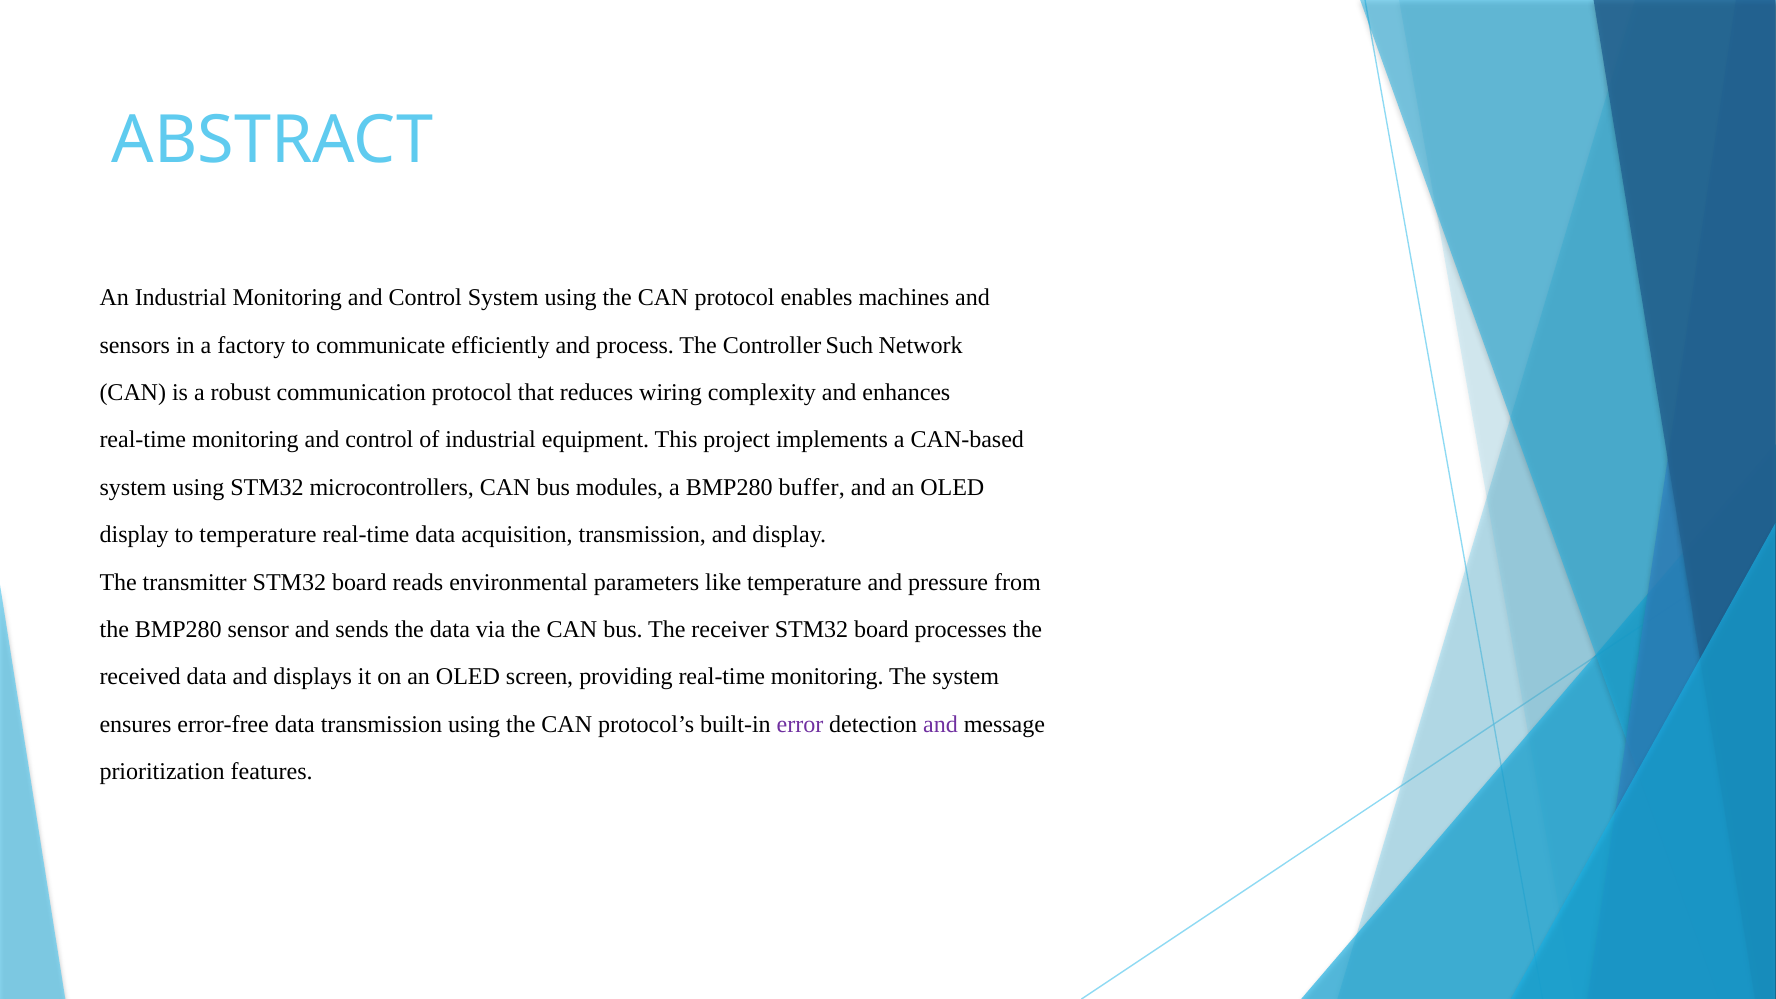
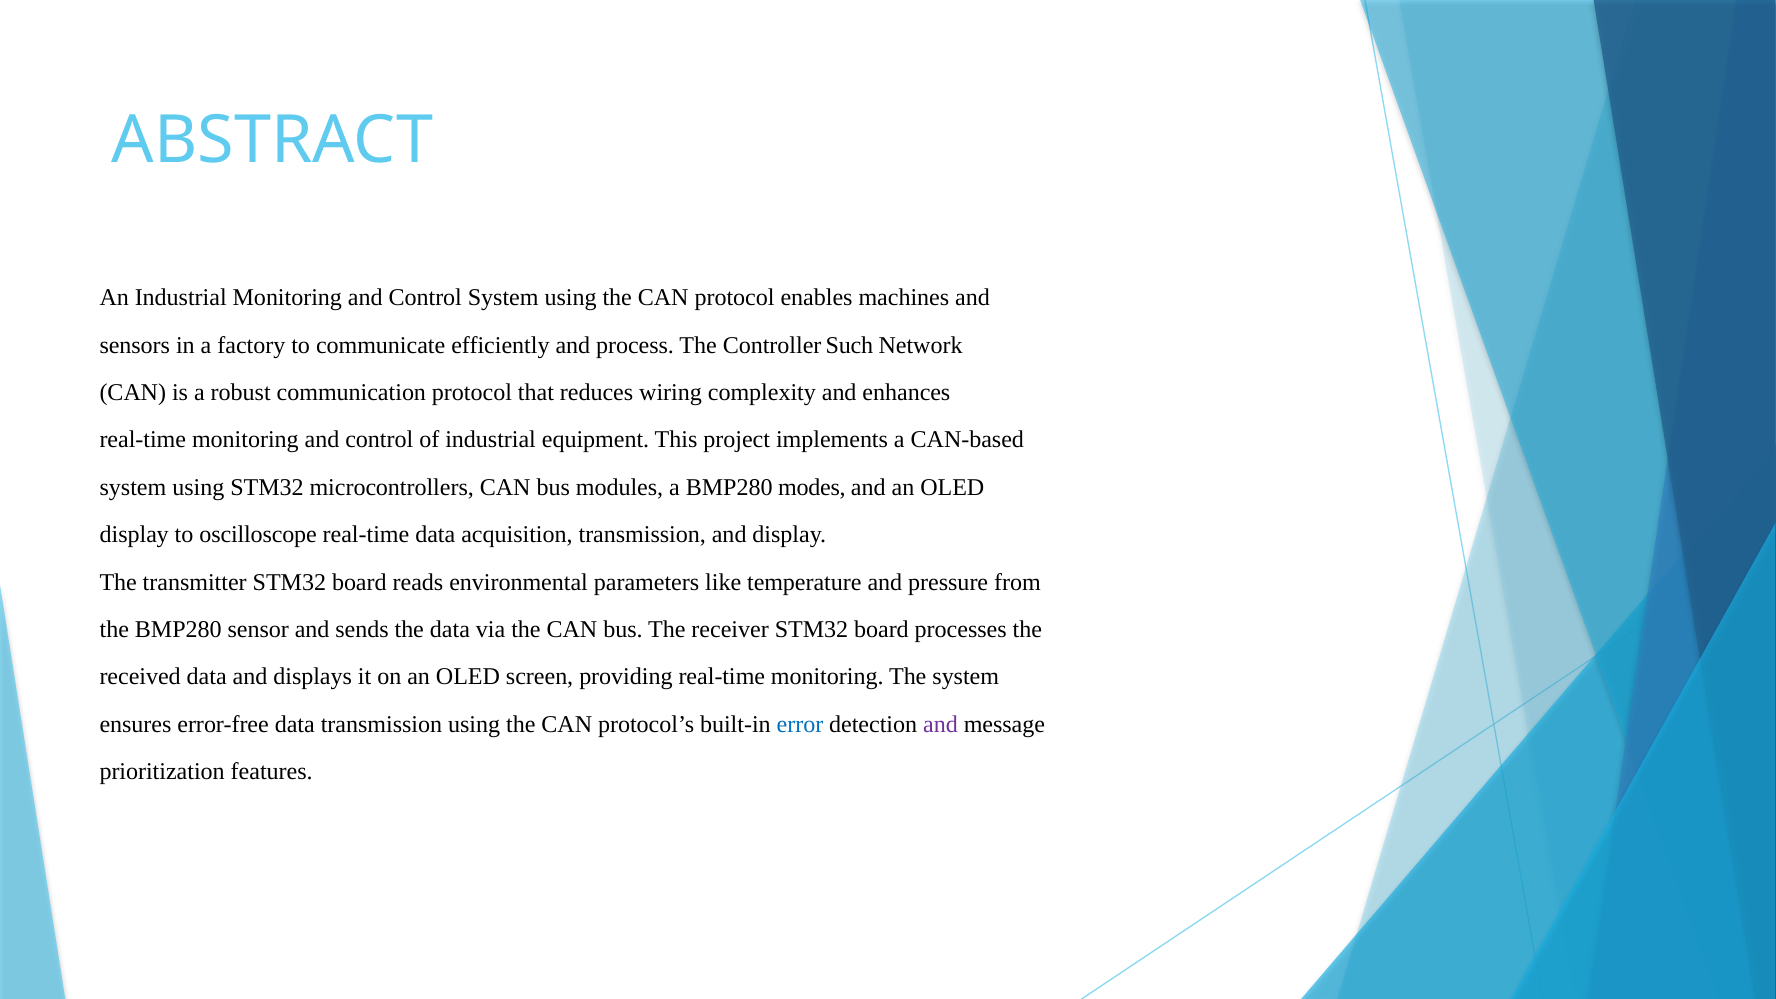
buffer: buffer -> modes
to temperature: temperature -> oscilloscope
error colour: purple -> blue
